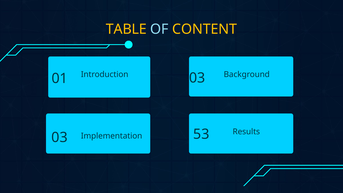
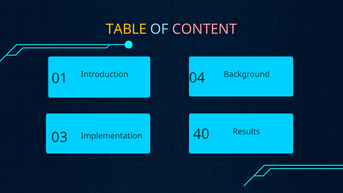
CONTENT colour: yellow -> pink
01 03: 03 -> 04
53: 53 -> 40
